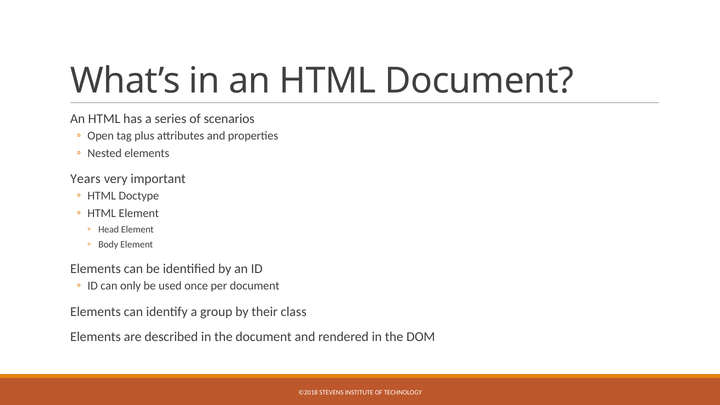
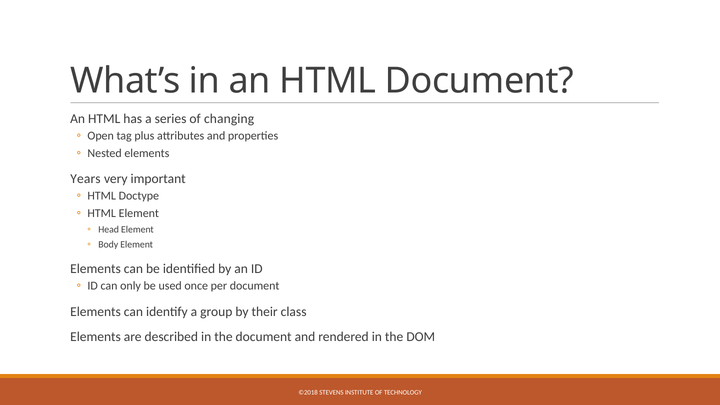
scenarios: scenarios -> changing
